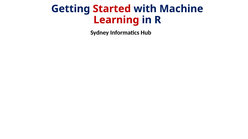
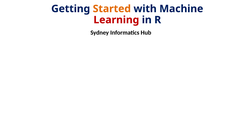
Started colour: red -> orange
